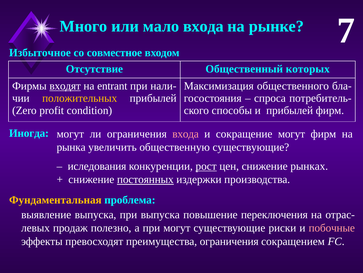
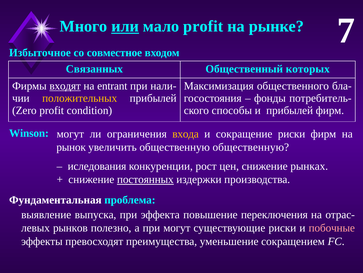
или underline: none -> present
мало входа: входа -> profit
Отсутствие: Отсутствие -> Связанных
спроса: спроса -> фонды
Иногда: Иногда -> Winson
входа at (186, 133) colour: pink -> yellow
сокращение могут: могут -> риски
рынка: рынка -> рынок
общественную существующие: существующие -> общественную
рост underline: present -> none
Фундаментальная colour: yellow -> white
при выпуска: выпуска -> эффекта
продаж: продаж -> рынков
преимущества ограничения: ограничения -> уменьшение
